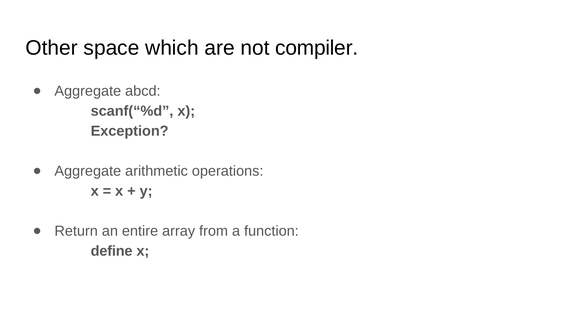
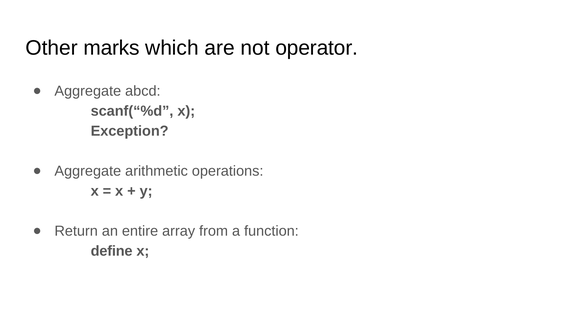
space: space -> marks
compiler: compiler -> operator
